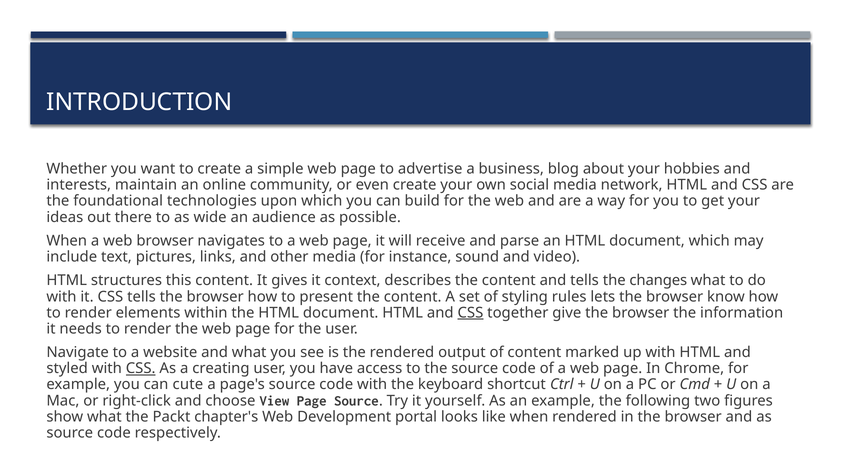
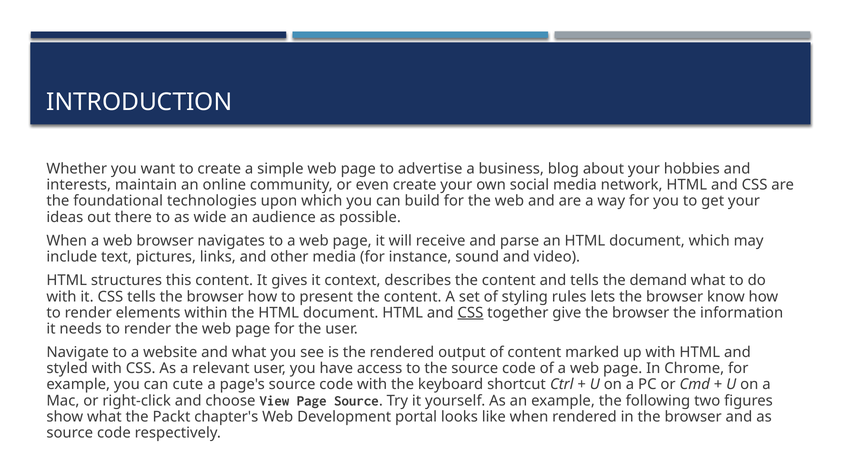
changes: changes -> demand
CSS at (141, 369) underline: present -> none
creating: creating -> relevant
